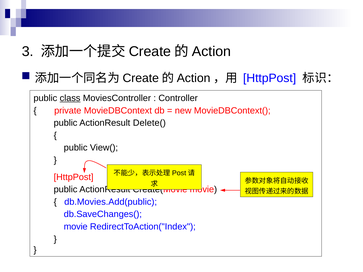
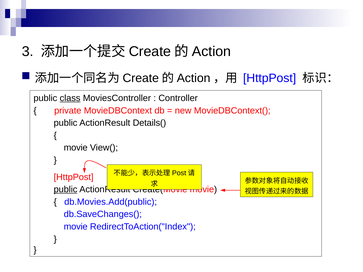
Delete(: Delete( -> Details(
public at (76, 148): public -> movie
public at (66, 190) underline: none -> present
